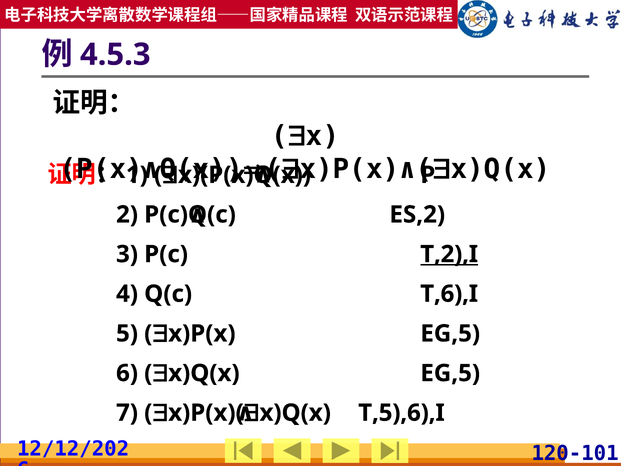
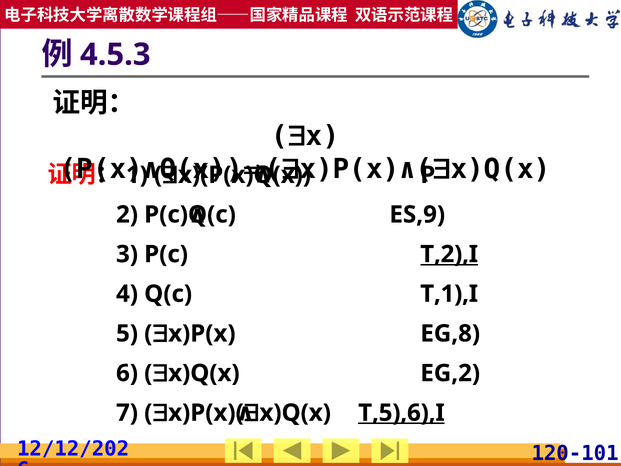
ES,2: ES,2 -> ES,9
T,6),I: T,6),I -> T,1),I
EG,5 at (450, 333): EG,5 -> EG,8
EG,5 at (450, 373): EG,5 -> EG,2
T,5),6),I underline: none -> present
